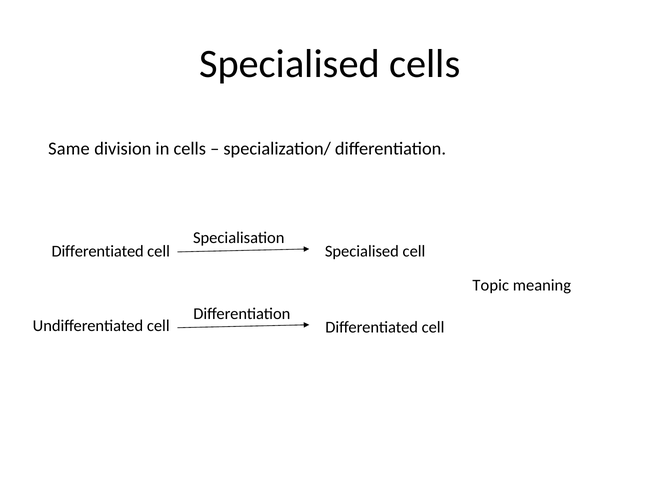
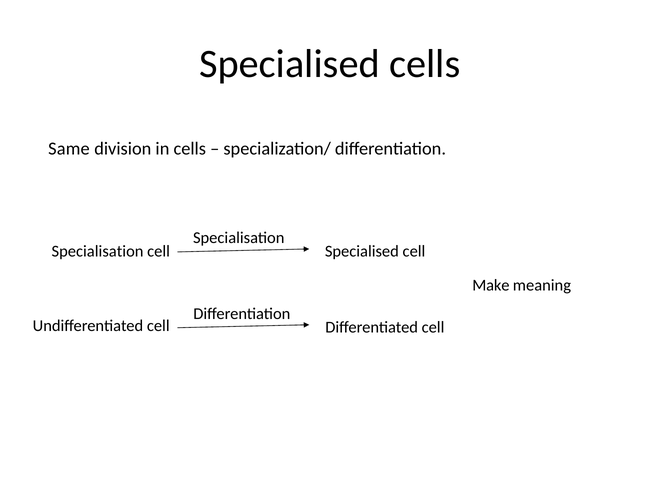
Differentiated at (98, 251): Differentiated -> Specialisation
Topic: Topic -> Make
